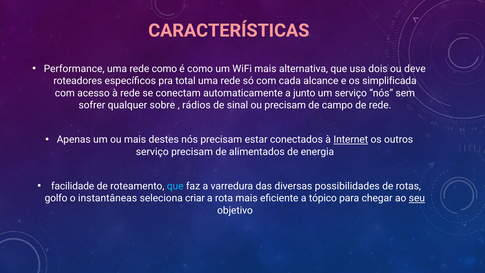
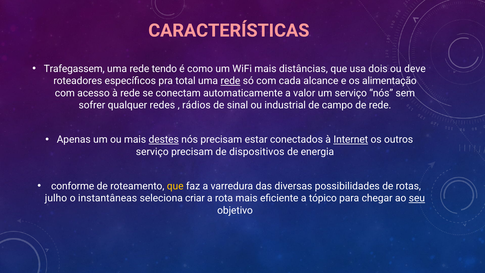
Performance: Performance -> Trafegassem
rede como: como -> tendo
alternativa: alternativa -> distâncias
rede at (230, 81) underline: none -> present
simplificada: simplificada -> alimentação
junto: junto -> valor
sobre: sobre -> redes
ou precisam: precisam -> industrial
destes underline: none -> present
alimentados: alimentados -> dispositivos
facilidade: facilidade -> conforme
que at (175, 186) colour: light blue -> yellow
golfo: golfo -> julho
